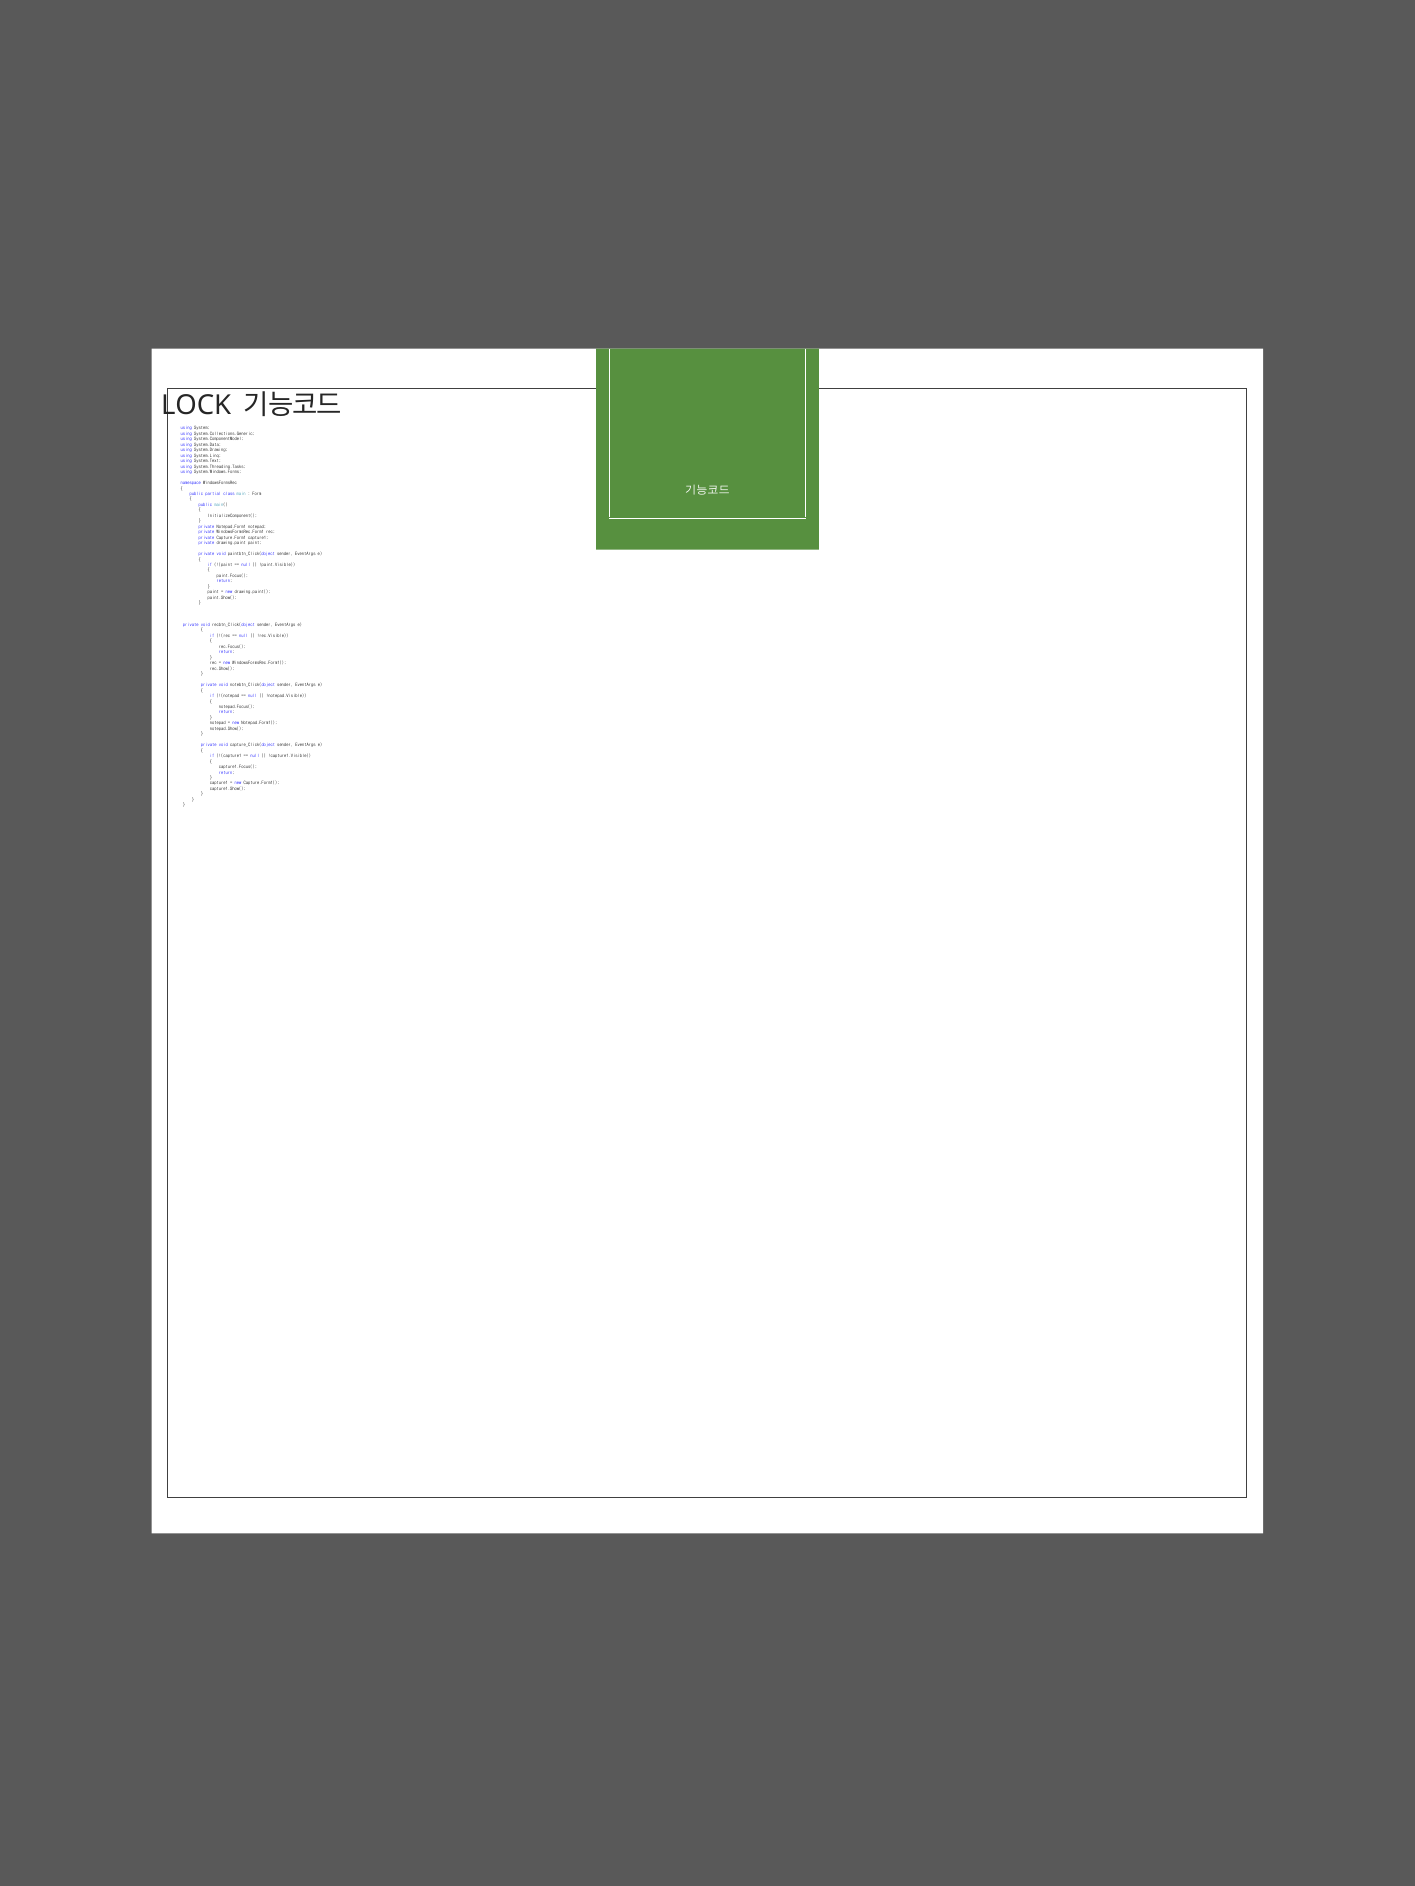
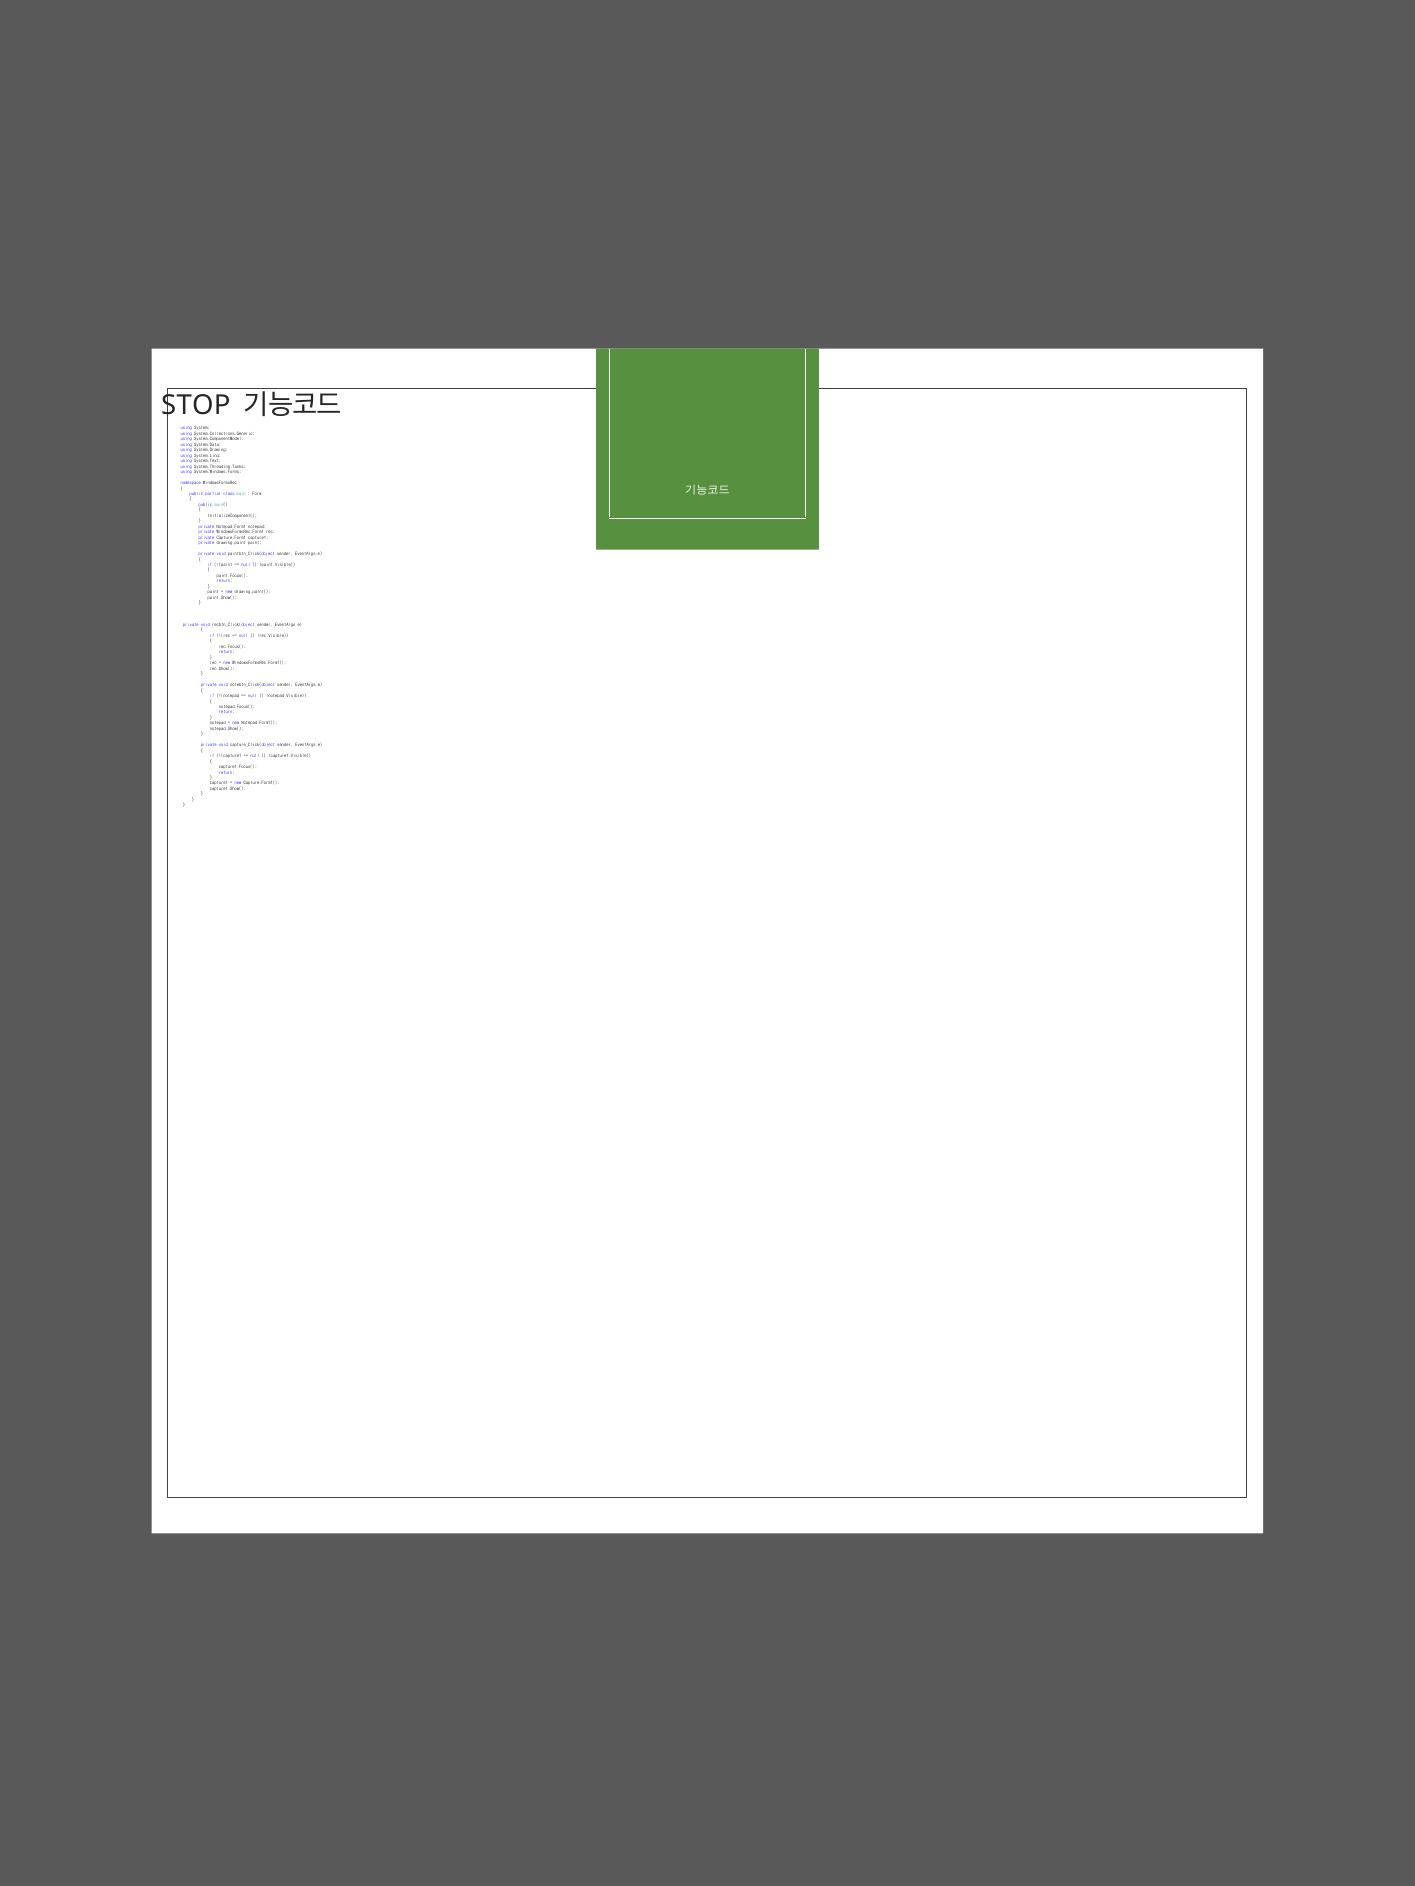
LOCK: LOCK -> STOP
